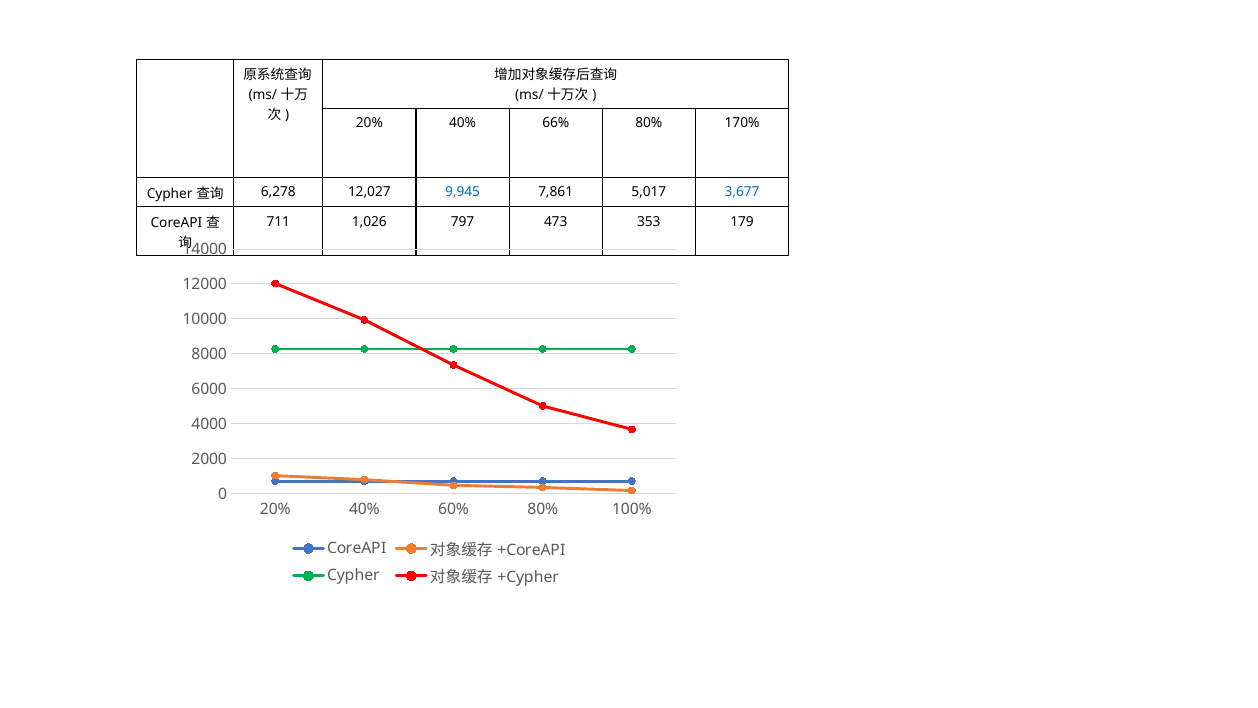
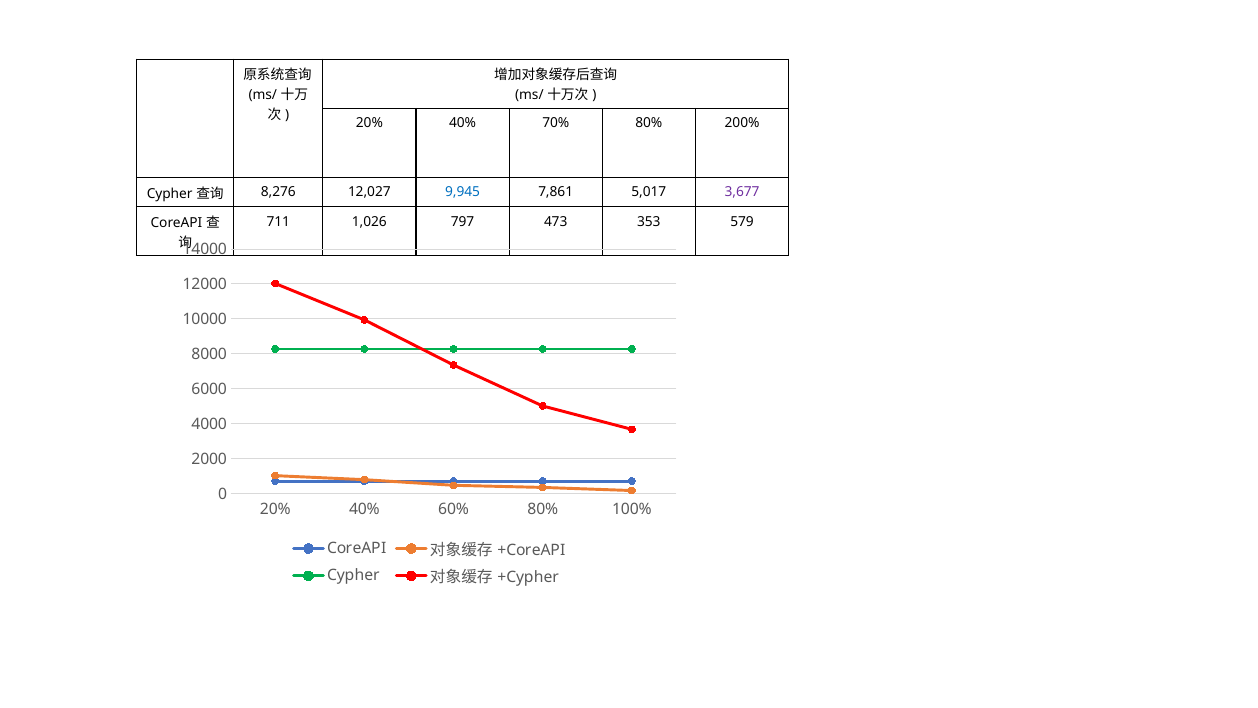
66%: 66% -> 70%
170%: 170% -> 200%
6,278: 6,278 -> 8,276
3,677 colour: blue -> purple
179: 179 -> 579
